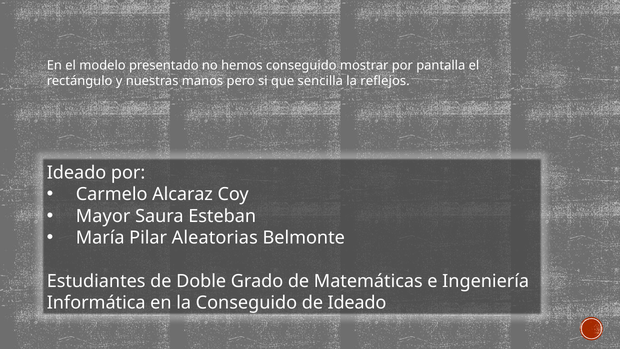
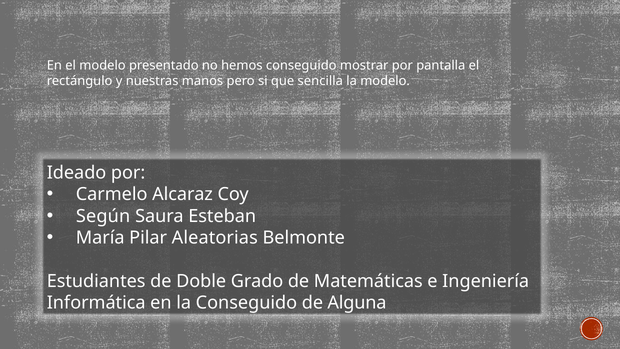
la reflejos: reflejos -> modelo
Mayor: Mayor -> Según
de Ideado: Ideado -> Alguna
